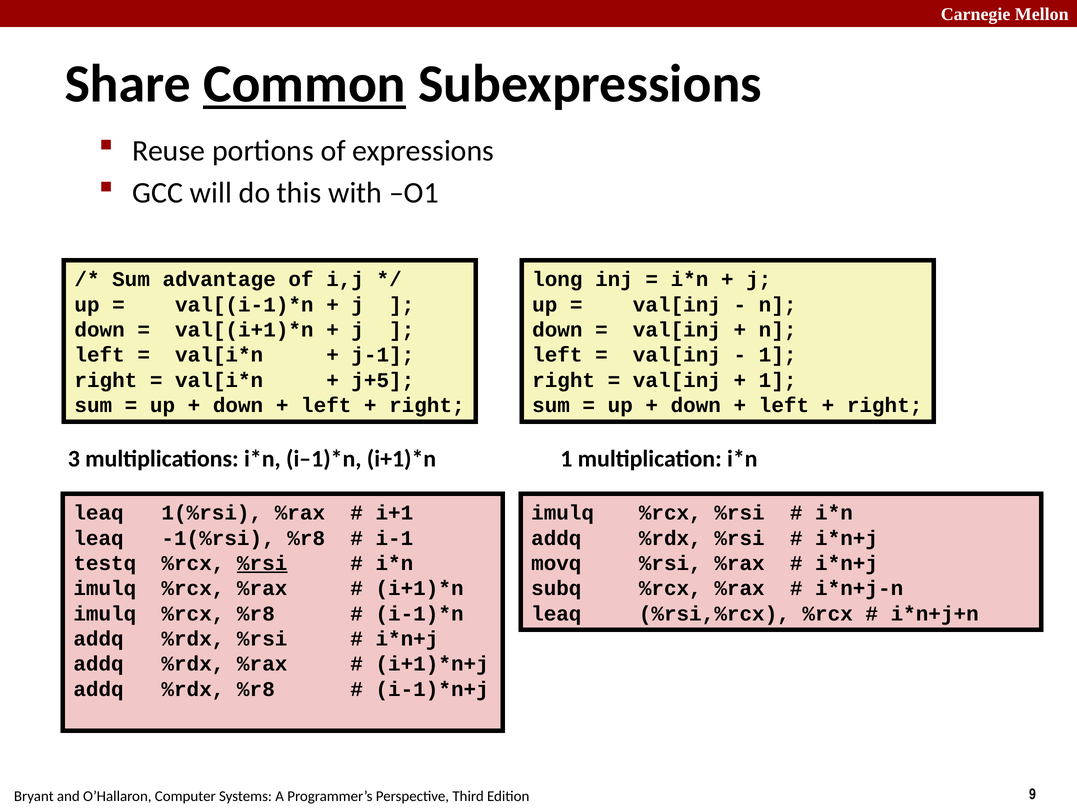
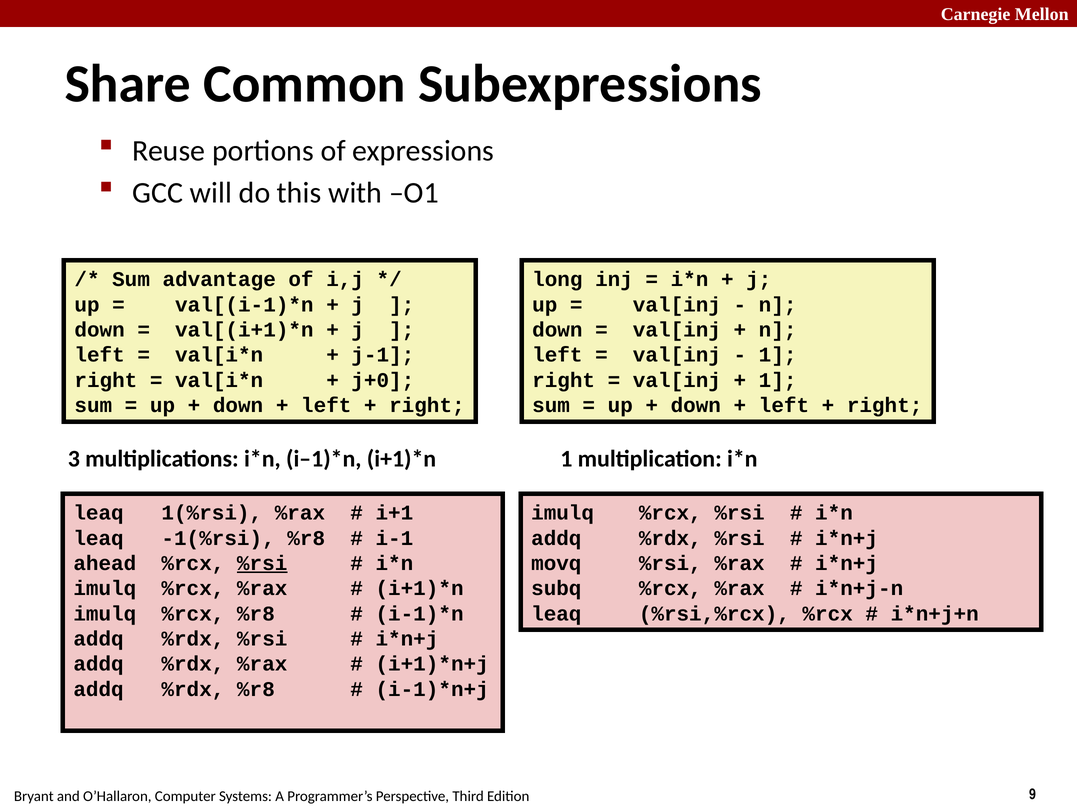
Common underline: present -> none
j+5: j+5 -> j+0
testq: testq -> ahead
